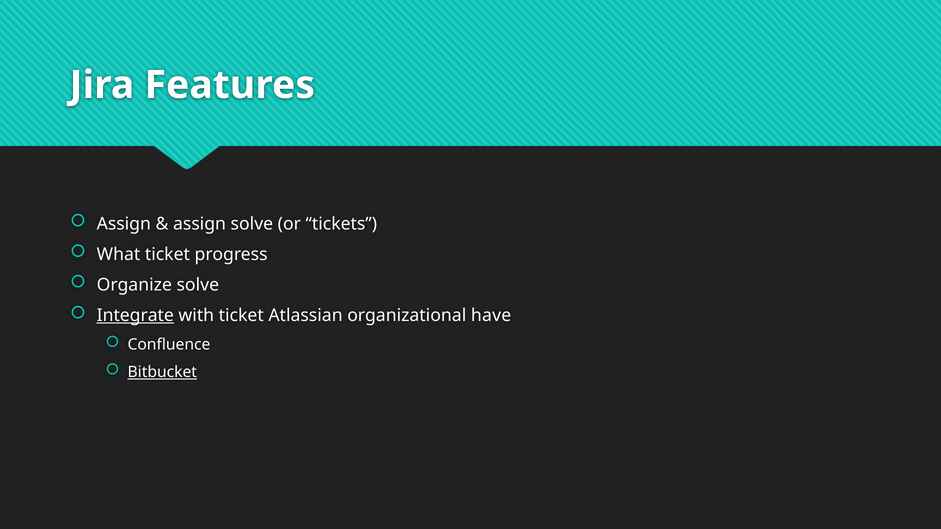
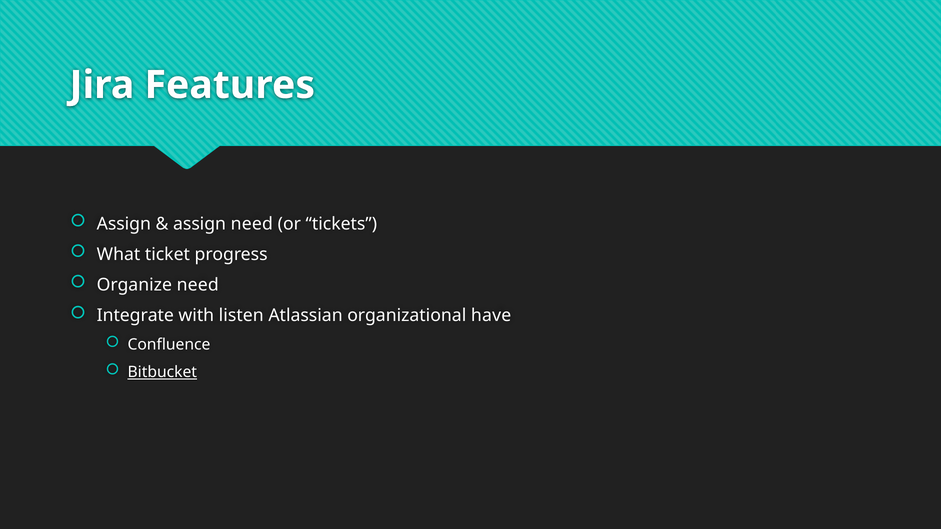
assign solve: solve -> need
Organize solve: solve -> need
Integrate underline: present -> none
with ticket: ticket -> listen
